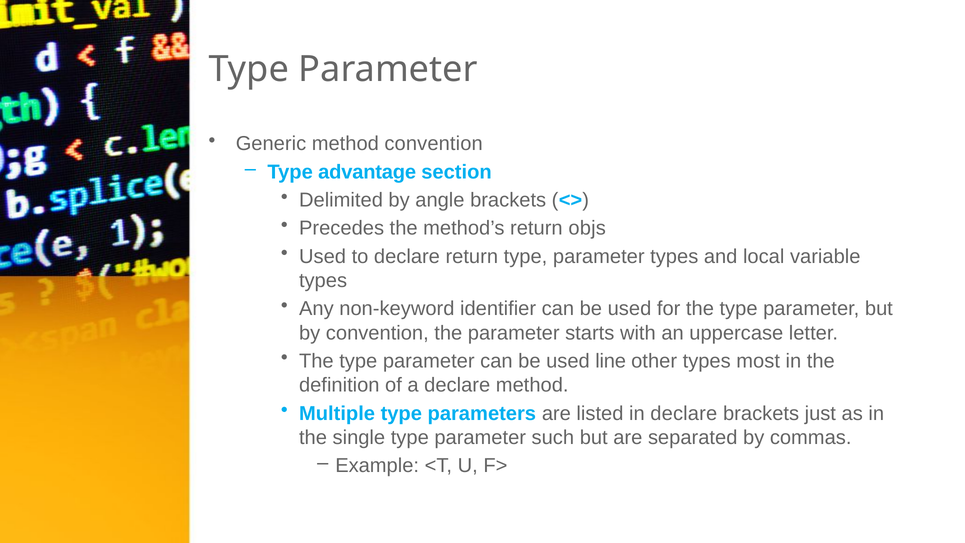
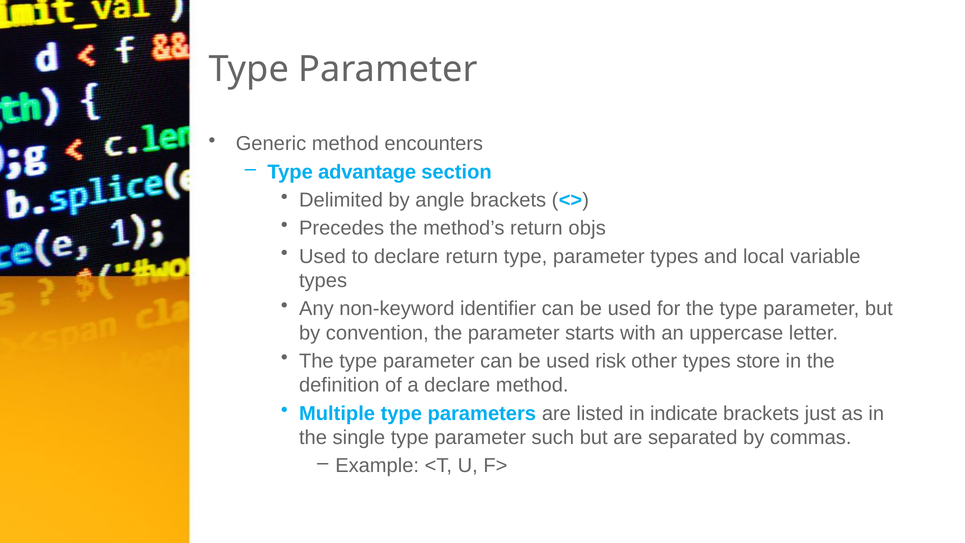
method convention: convention -> encounters
line: line -> risk
most: most -> store
in declare: declare -> indicate
